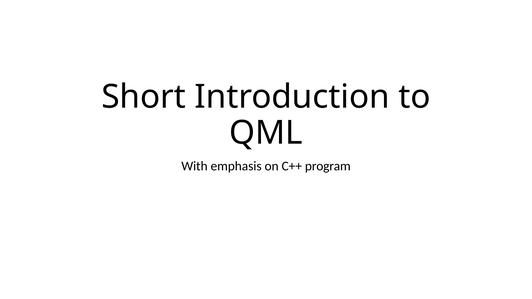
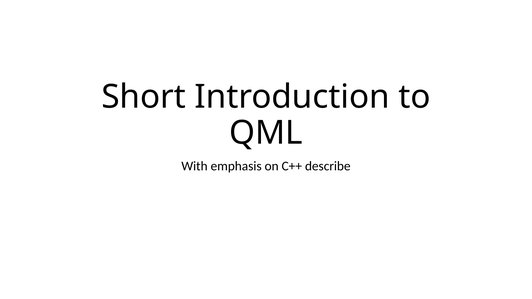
program: program -> describe
